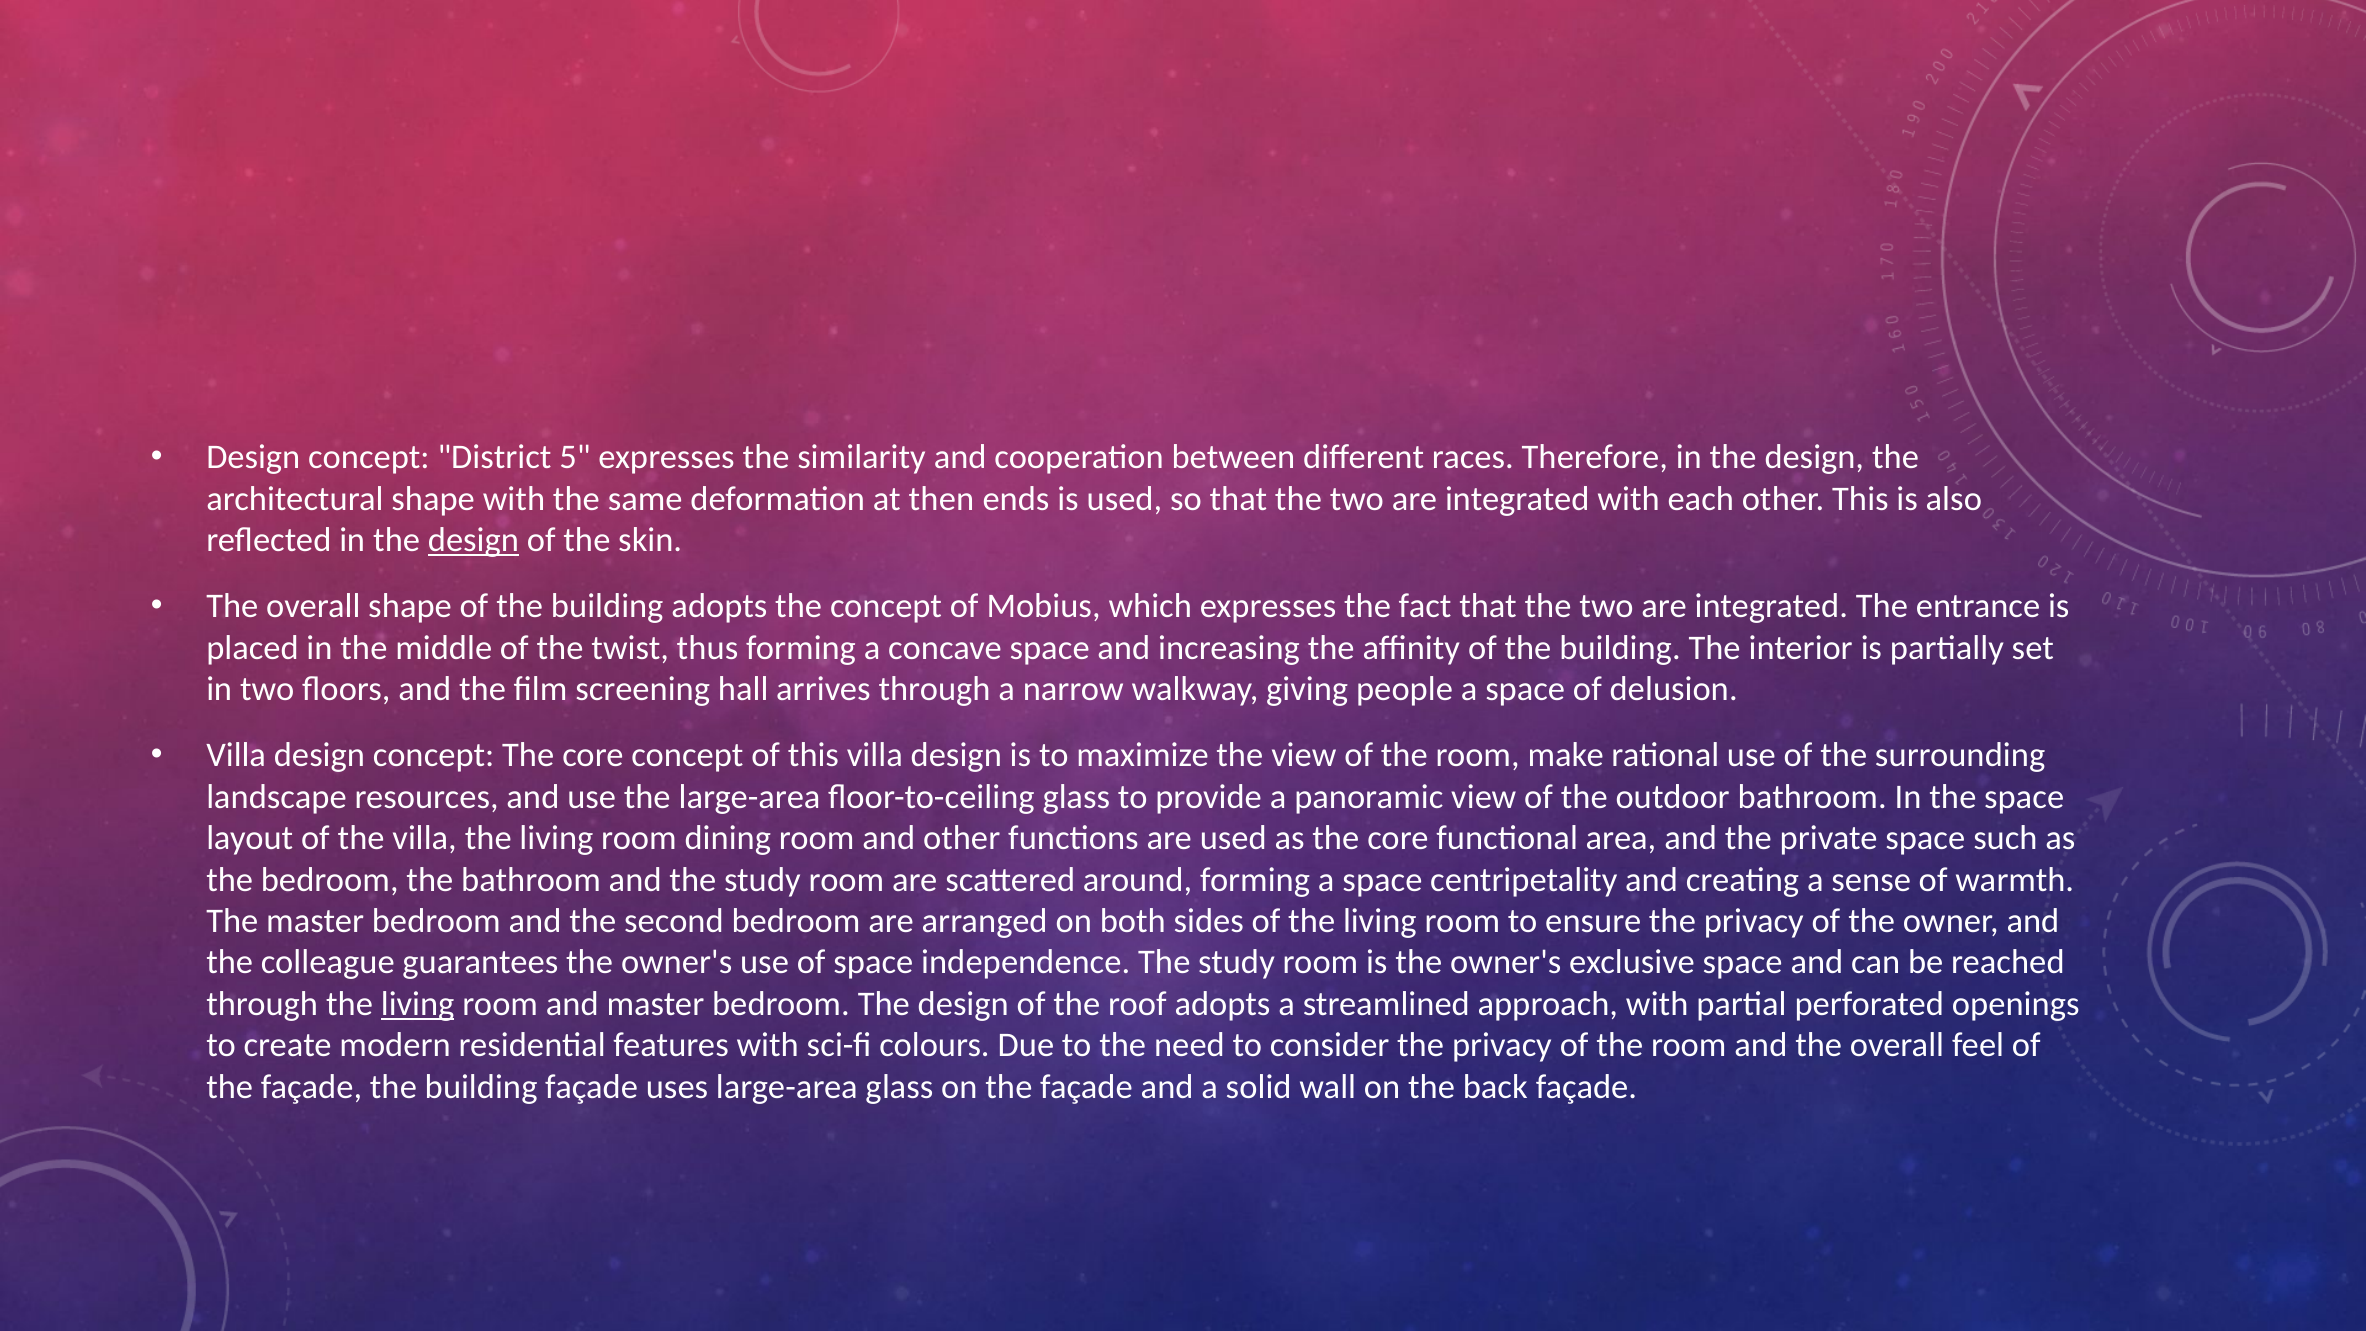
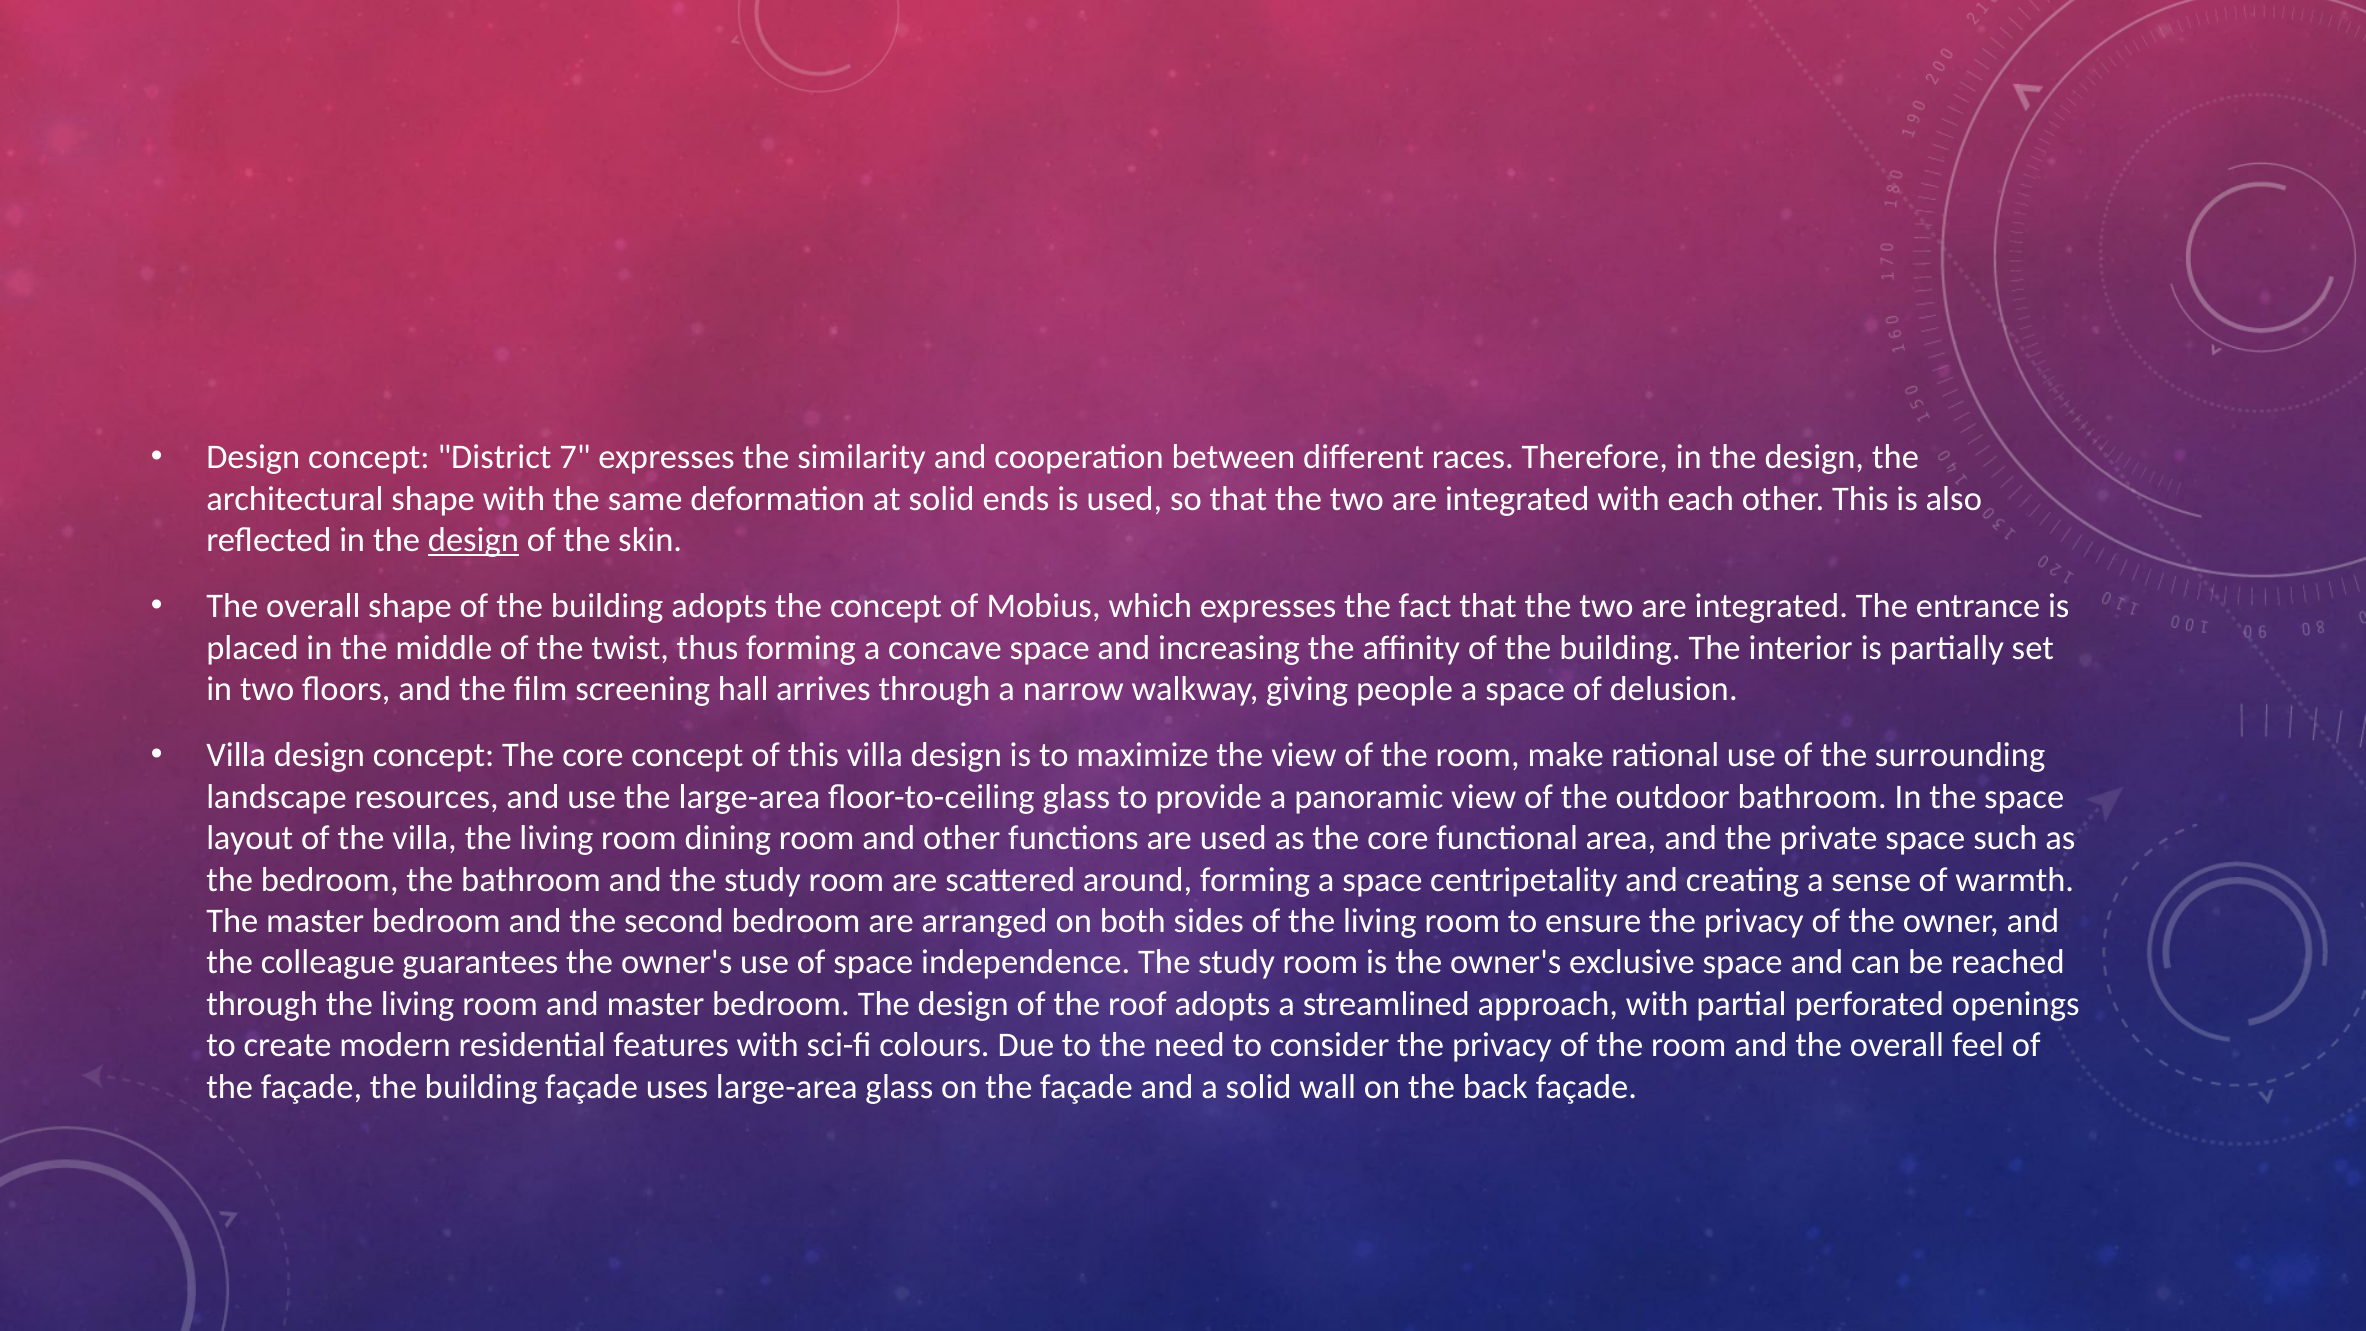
5: 5 -> 7
at then: then -> solid
living at (418, 1004) underline: present -> none
